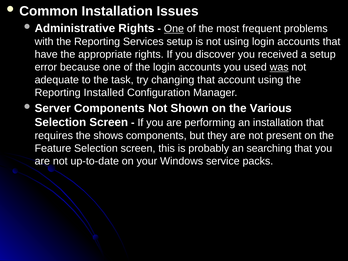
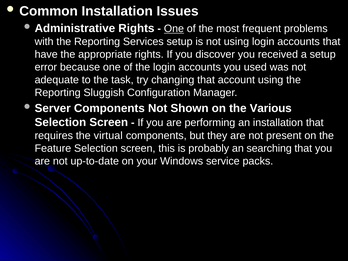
was underline: present -> none
Installed: Installed -> Sluggish
shows: shows -> virtual
